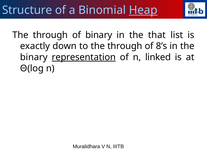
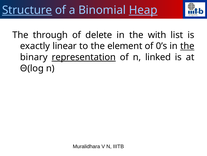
Structure underline: none -> present
of binary: binary -> delete
that: that -> with
down: down -> linear
to the through: through -> element
8’s: 8’s -> 0’s
the at (187, 46) underline: none -> present
